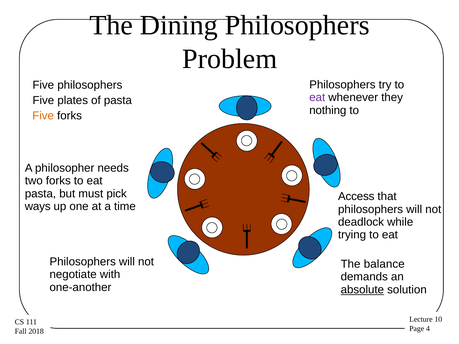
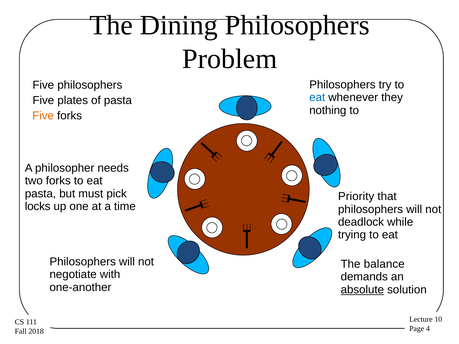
eat at (317, 98) colour: purple -> blue
Access: Access -> Priority
ways: ways -> locks
